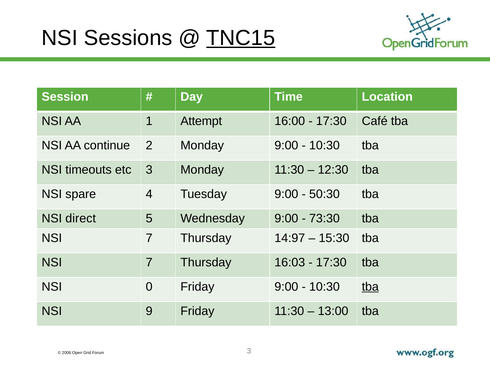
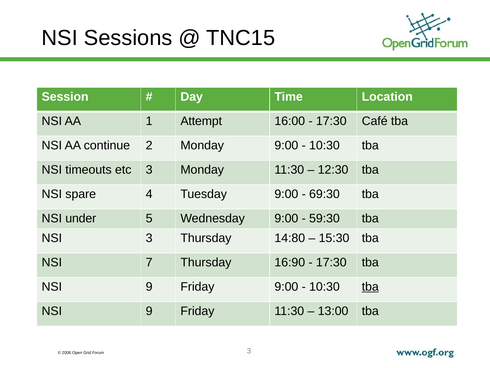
TNC15 underline: present -> none
50:30: 50:30 -> 69:30
direct: direct -> under
73:30: 73:30 -> 59:30
7 at (149, 238): 7 -> 3
14:97: 14:97 -> 14:80
16:03: 16:03 -> 16:90
0 at (149, 286): 0 -> 9
